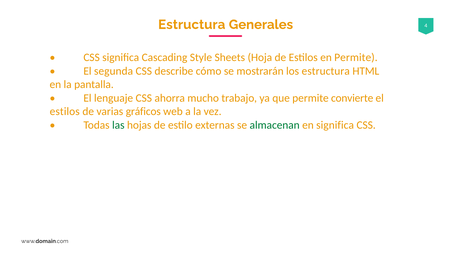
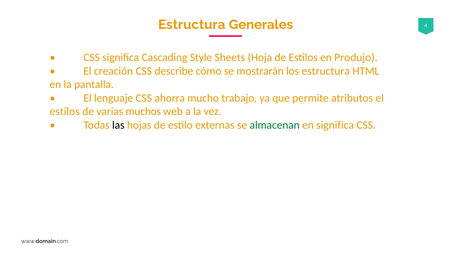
en Permite: Permite -> Produjo
segunda: segunda -> creación
convierte: convierte -> atributos
gráficos: gráficos -> muchos
las colour: green -> black
